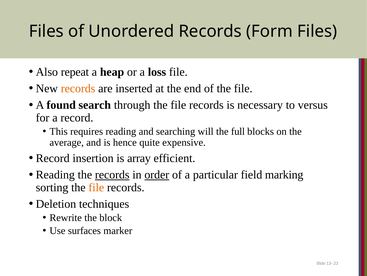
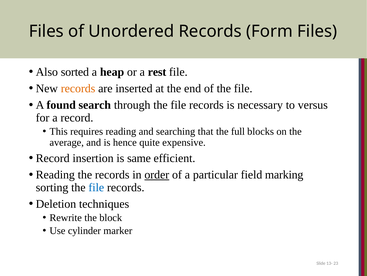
repeat: repeat -> sorted
loss: loss -> rest
will: will -> that
array: array -> same
records at (112, 174) underline: present -> none
file at (96, 187) colour: orange -> blue
surfaces: surfaces -> cylinder
